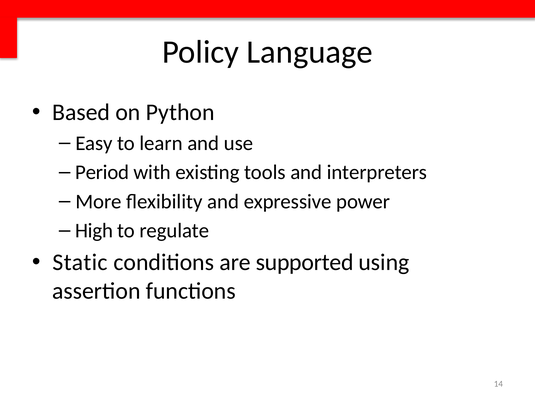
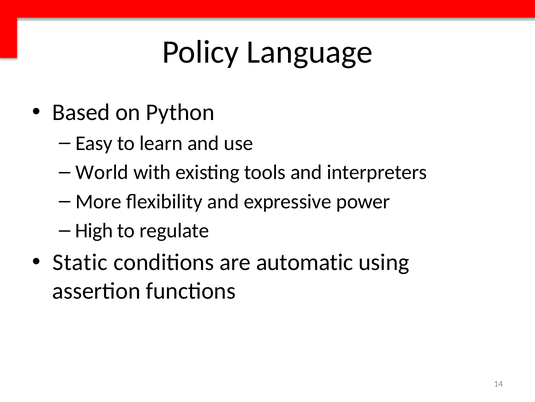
Period: Period -> World
supported: supported -> automatic
